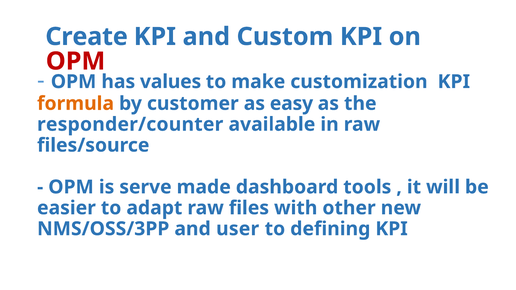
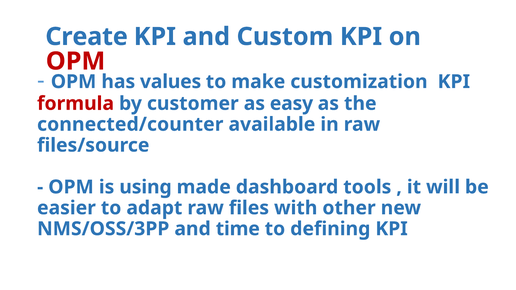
formula colour: orange -> red
responder/counter: responder/counter -> connected/counter
serve: serve -> using
user: user -> time
